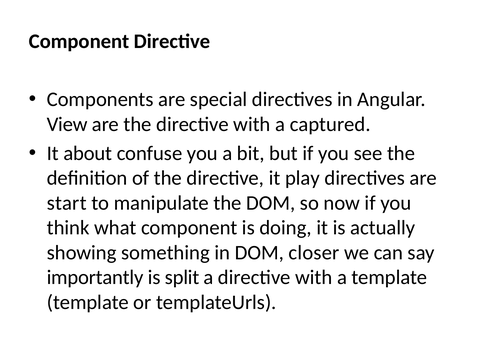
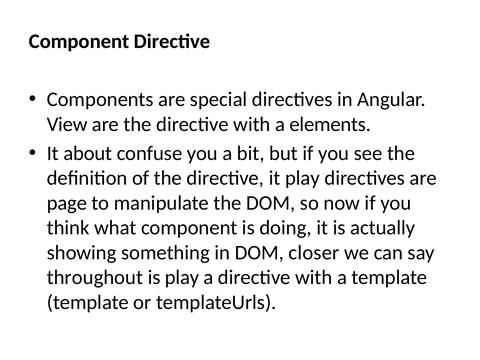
captured: captured -> elements
start: start -> page
importantly: importantly -> throughout
is split: split -> play
